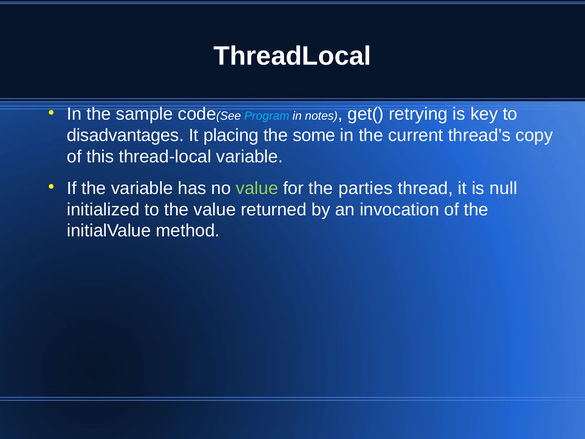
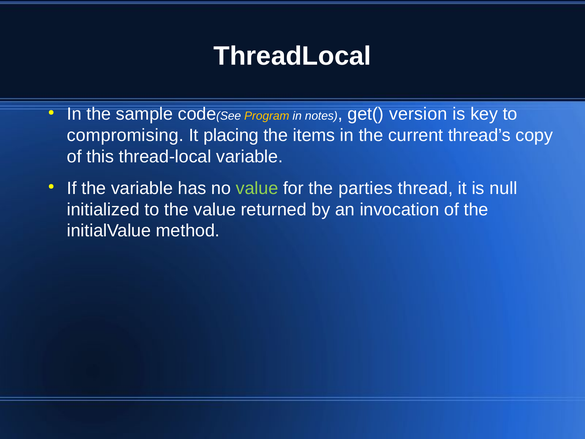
Program colour: light blue -> yellow
retrying: retrying -> version
disadvantages: disadvantages -> compromising
some: some -> items
